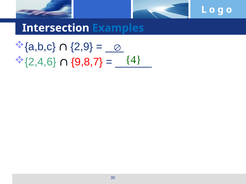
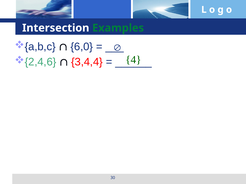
Examples colour: blue -> green
2,9: 2,9 -> 6,0
9,8,7: 9,8,7 -> 3,4,4
